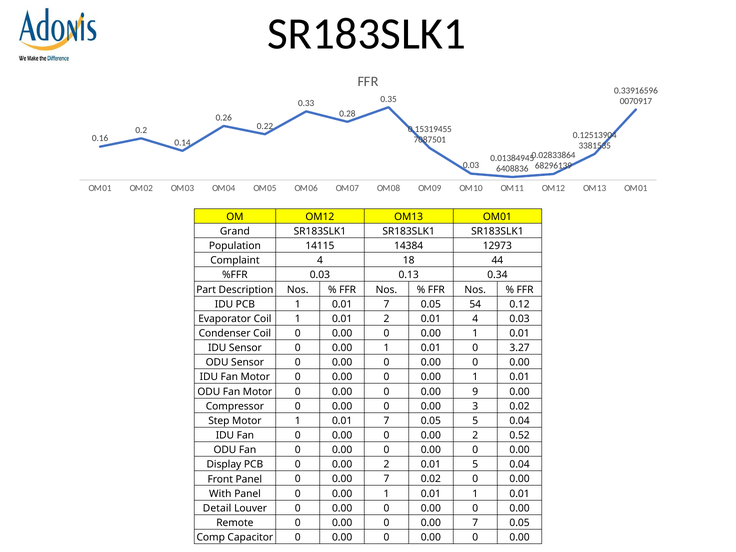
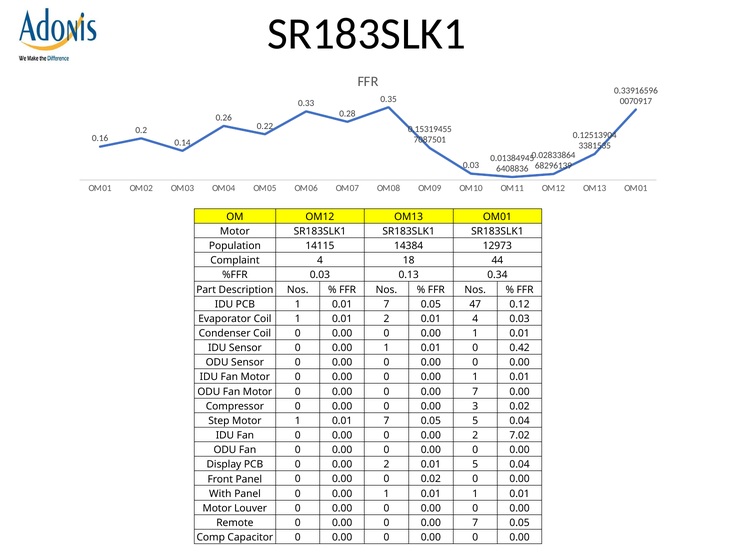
Grand at (235, 231): Grand -> Motor
54: 54 -> 47
3.27: 3.27 -> 0.42
9 at (475, 392): 9 -> 7
0.52: 0.52 -> 7.02
Panel 0 0.00 7: 7 -> 0
Detail at (217, 508): Detail -> Motor
